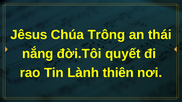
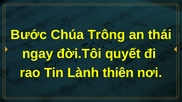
Jêsus: Jêsus -> Bước
nắng: nắng -> ngay
